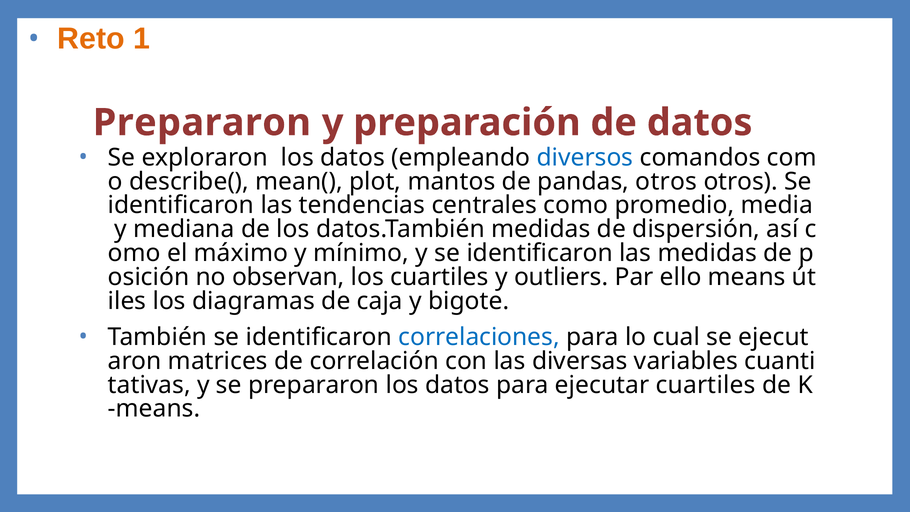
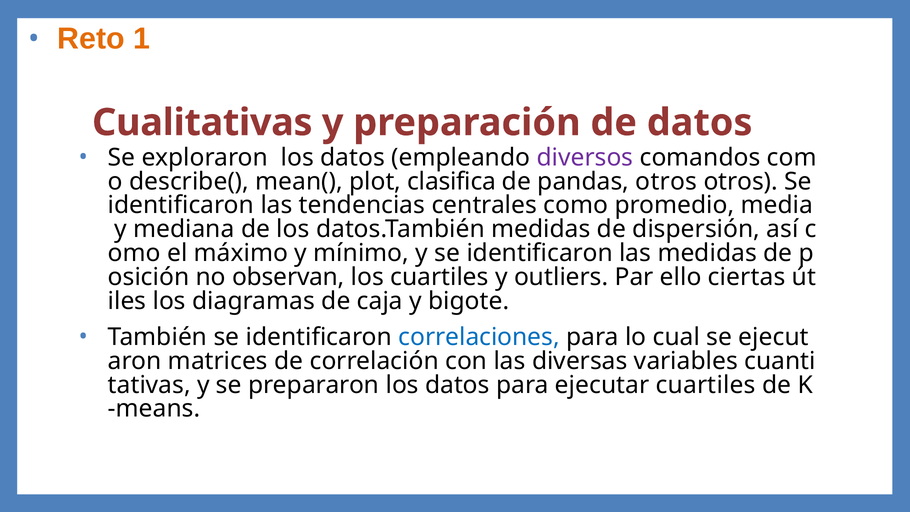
Prepararon at (202, 123): Prepararon -> Cualitativas
diversos colour: blue -> purple
mantos: mantos -> clasifica
ello means: means -> ciertas
